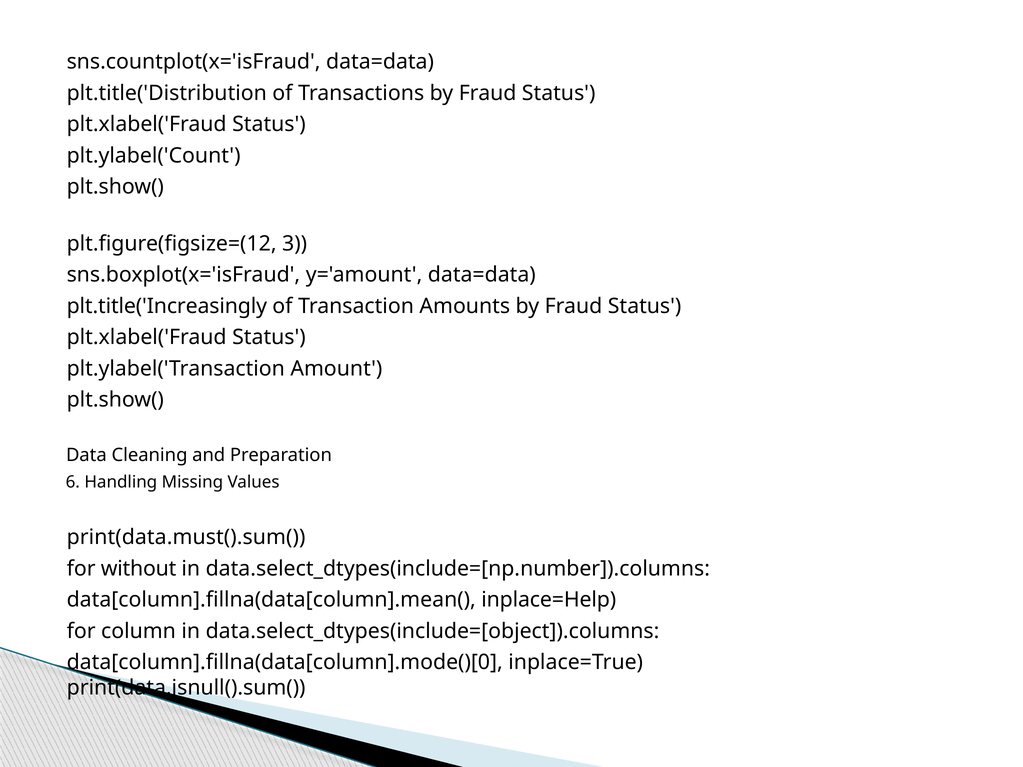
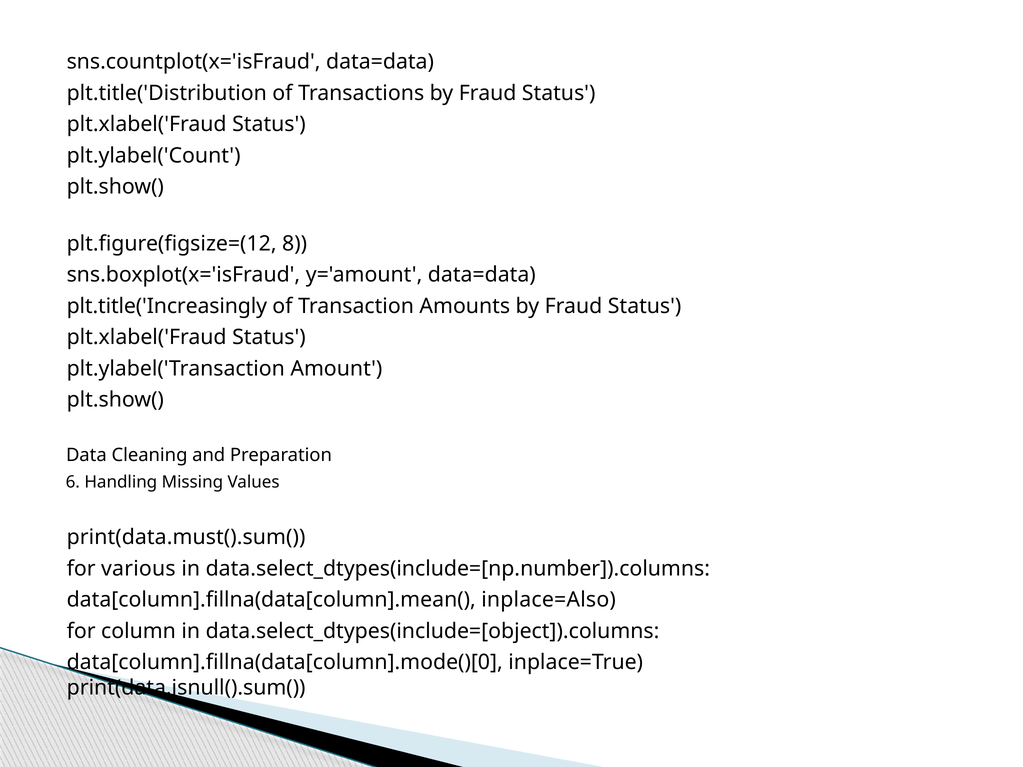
3: 3 -> 8
without: without -> various
inplace=Help: inplace=Help -> inplace=Also
